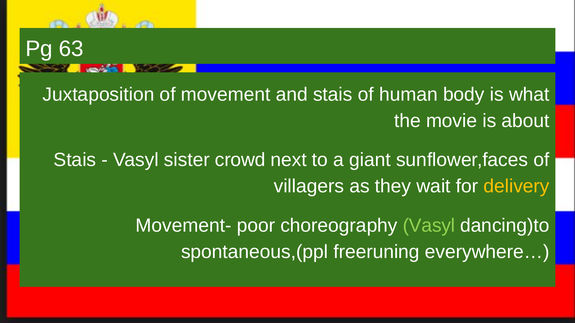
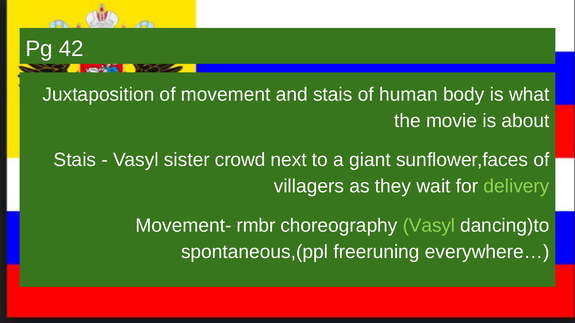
63: 63 -> 42
delivery colour: yellow -> light green
poor: poor -> rmbr
